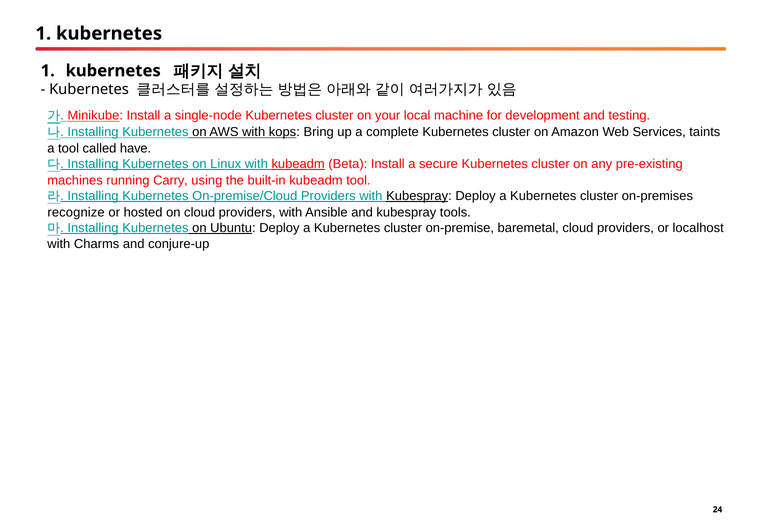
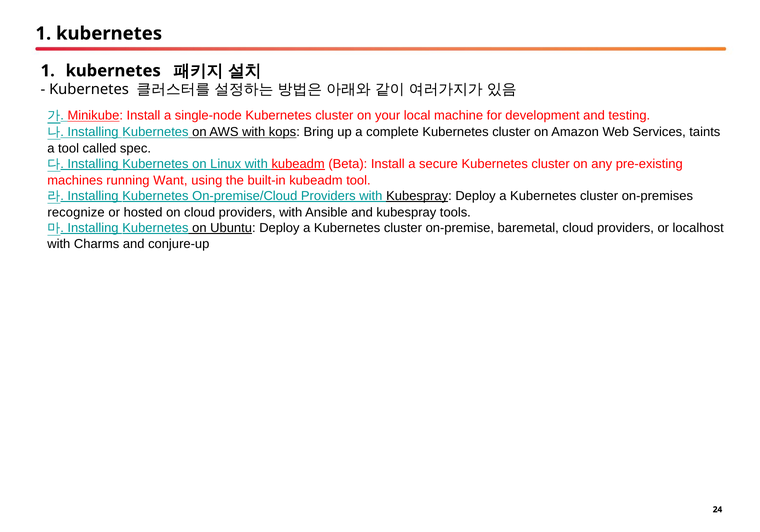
have: have -> spec
Carry: Carry -> Want
